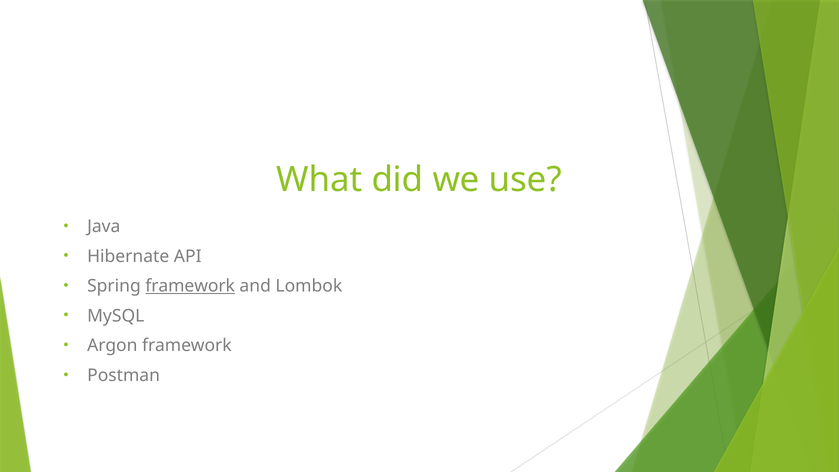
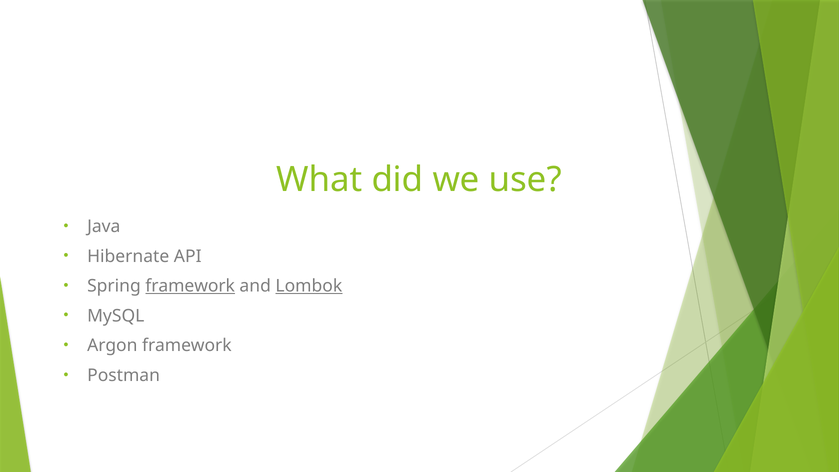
Lombok underline: none -> present
